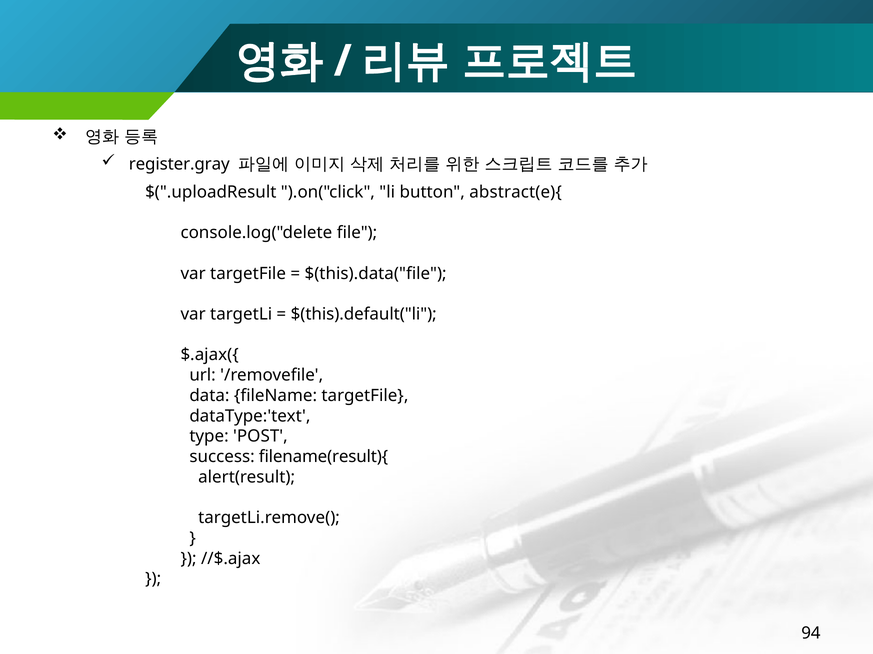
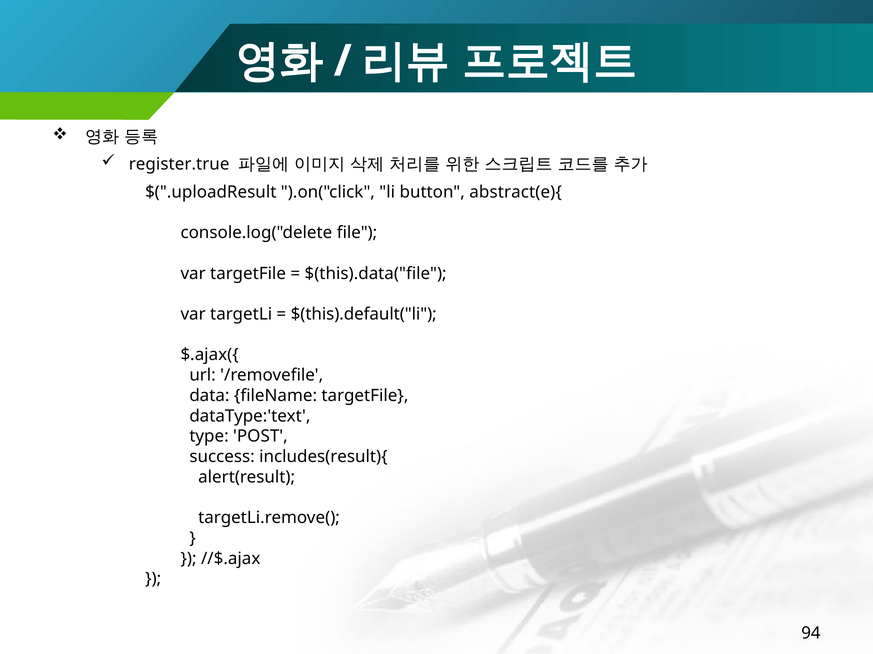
register.gray: register.gray -> register.true
filename(result){: filename(result){ -> includes(result){
